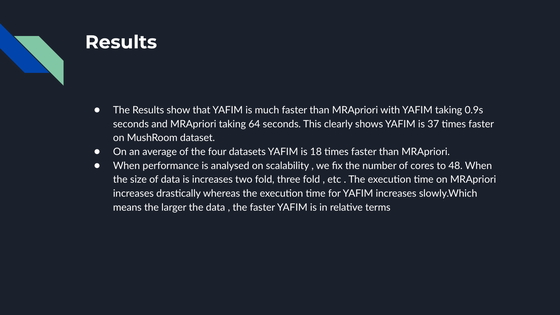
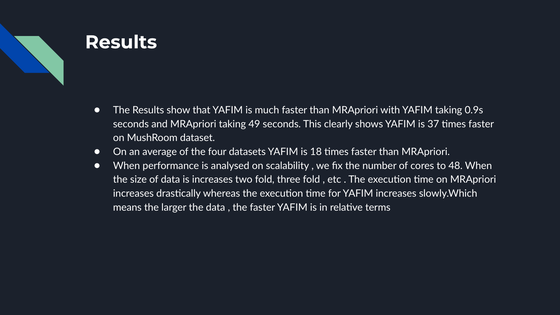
64: 64 -> 49
